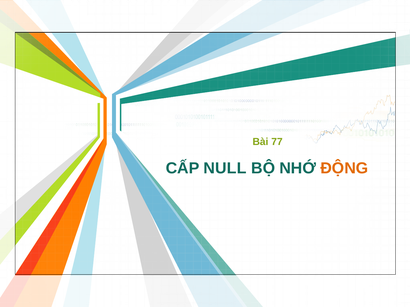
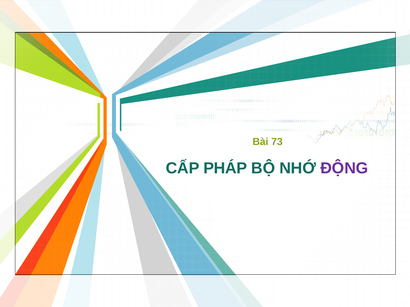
77: 77 -> 73
NULL: NULL -> PHÁP
ĐỘNG colour: orange -> purple
